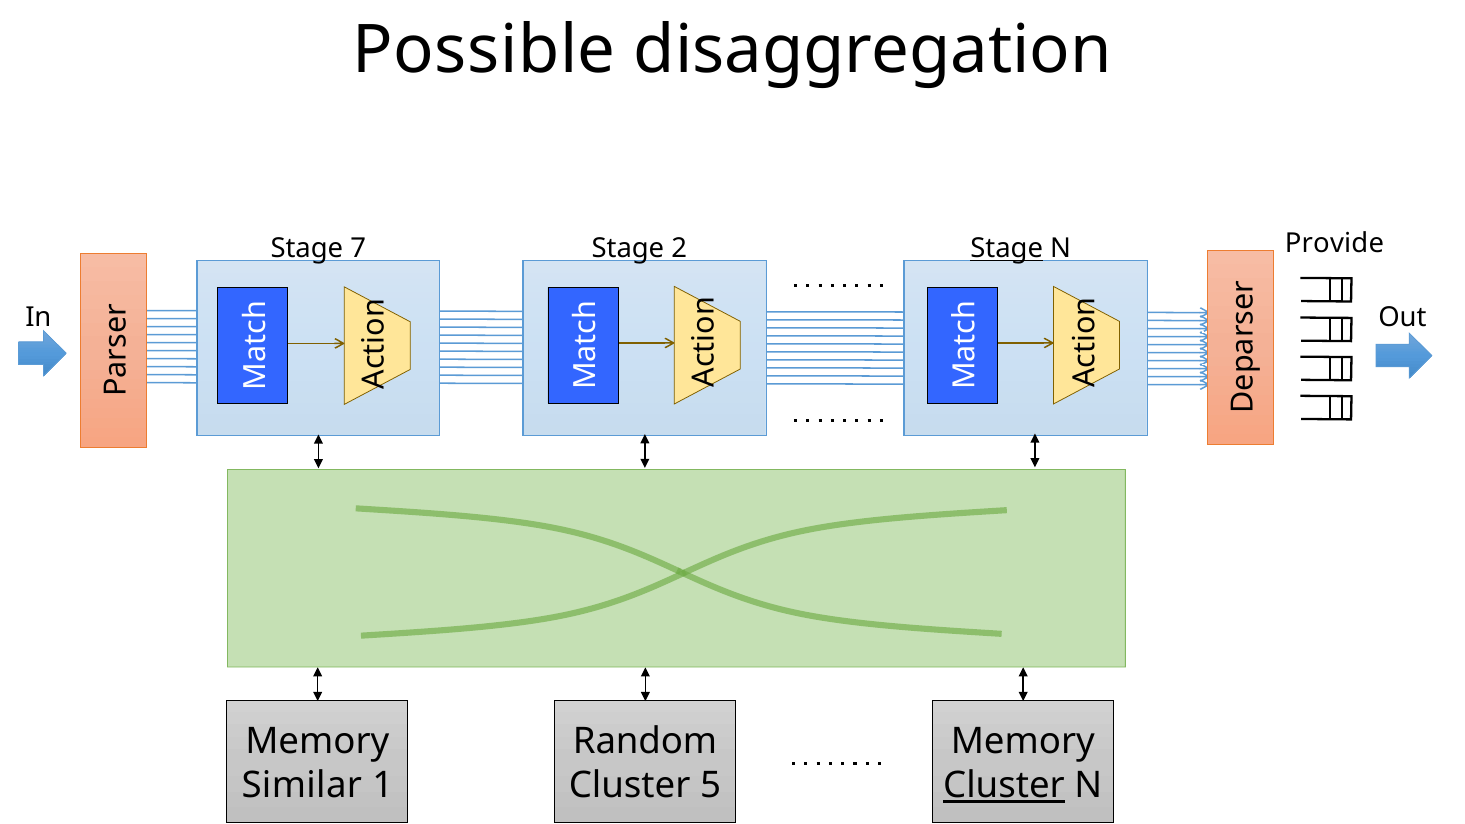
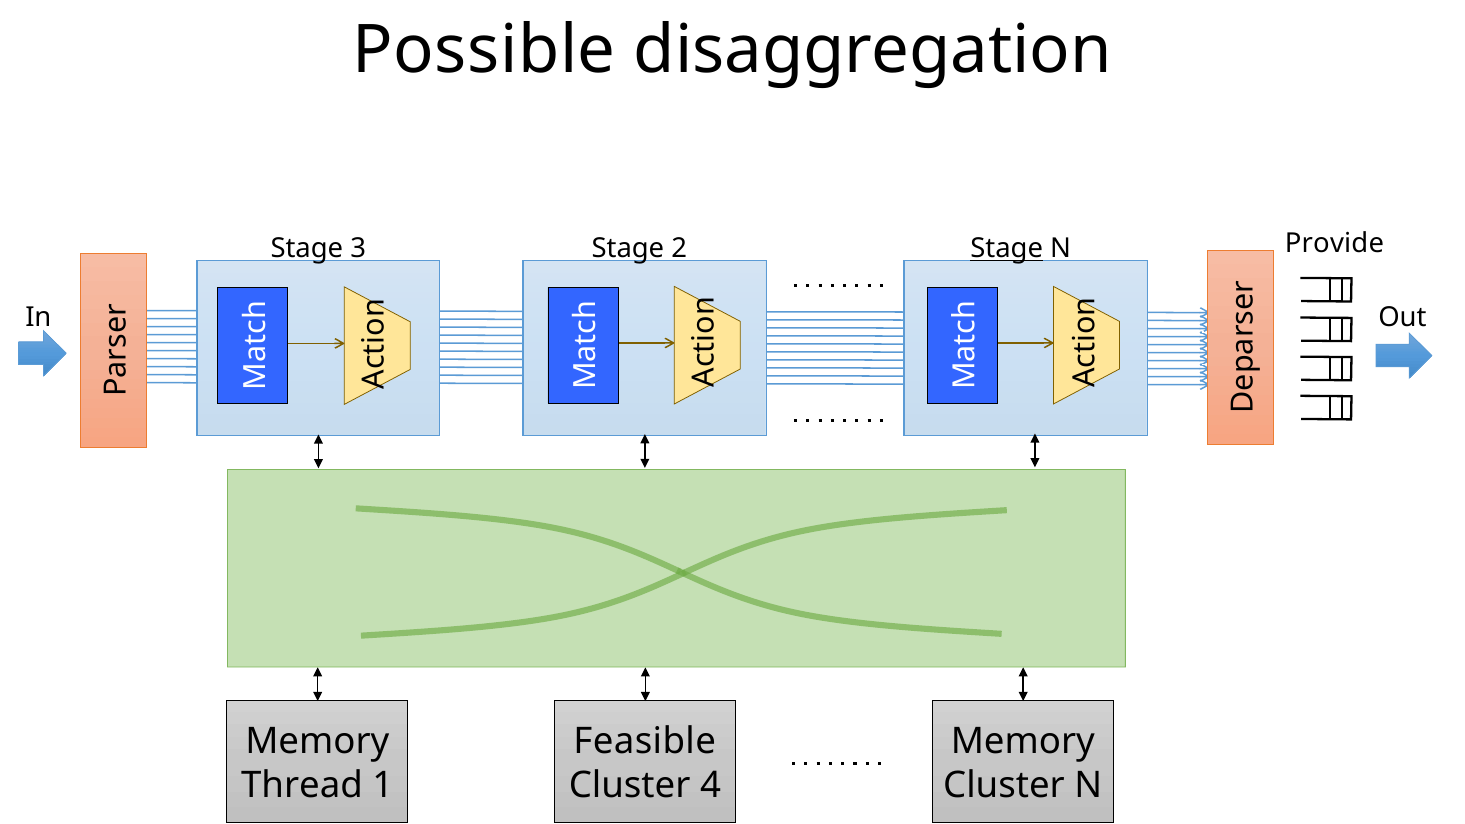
7: 7 -> 3
Random: Random -> Feasible
Similar: Similar -> Thread
5: 5 -> 4
Cluster at (1004, 786) underline: present -> none
